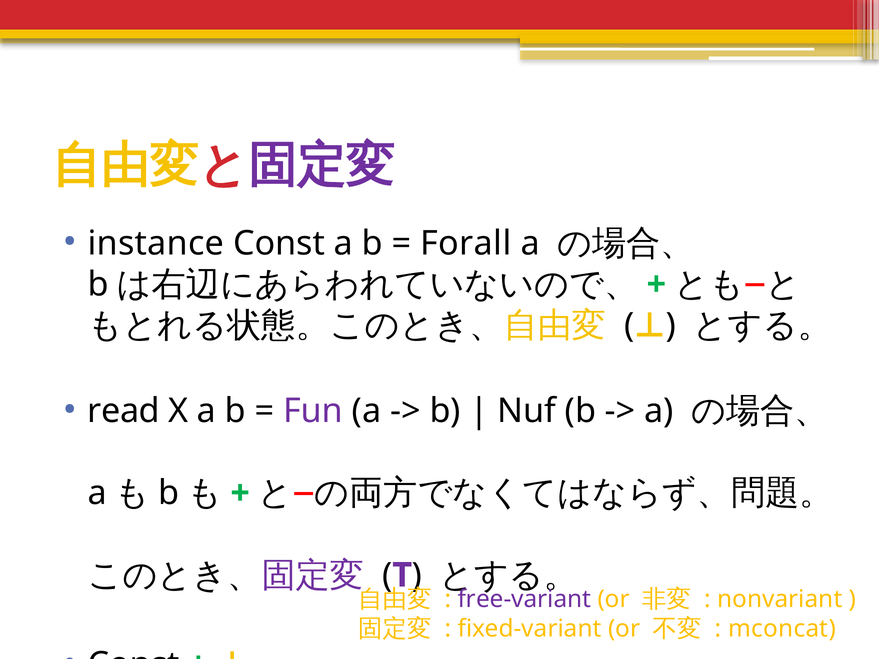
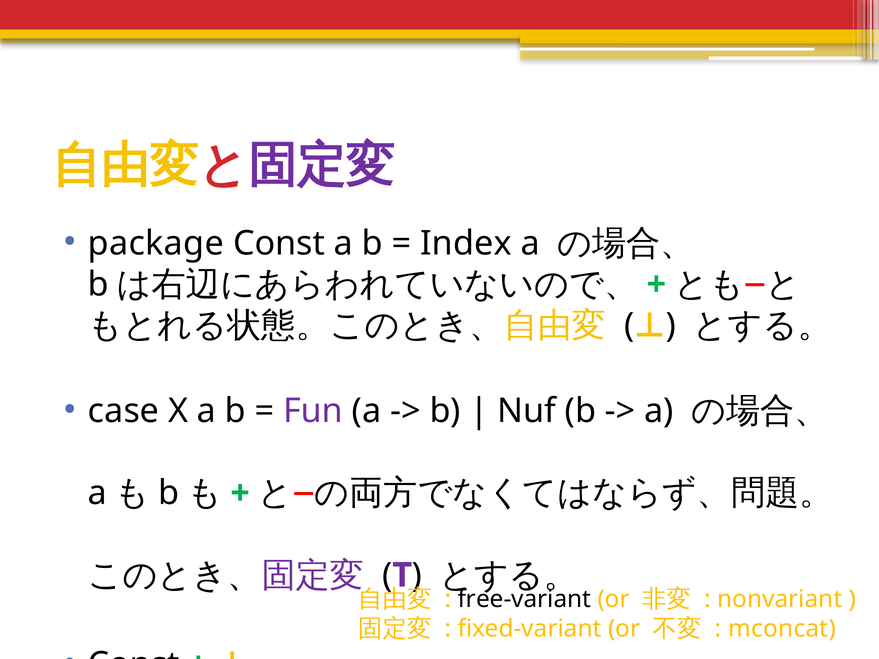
instance: instance -> package
Forall: Forall -> Index
read: read -> case
free-variant colour: purple -> black
